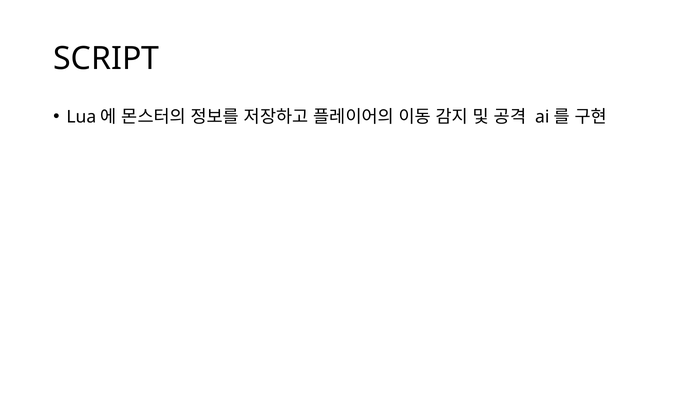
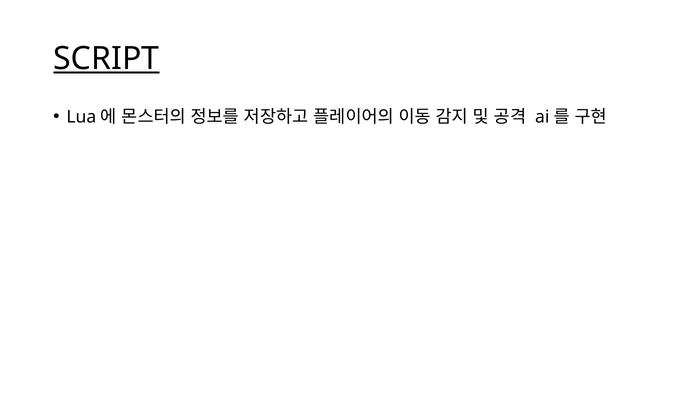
SCRIPT underline: none -> present
